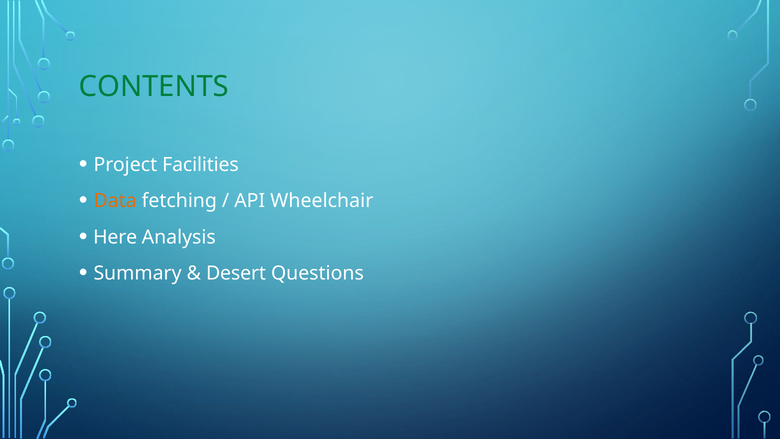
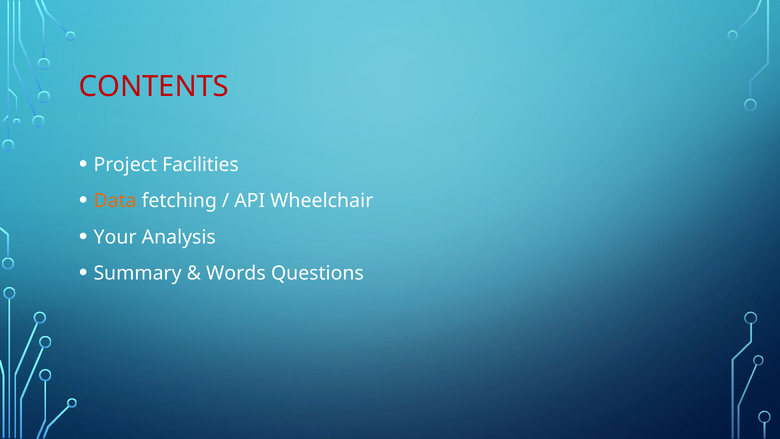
CONTENTS colour: green -> red
Here: Here -> Your
Desert: Desert -> Words
